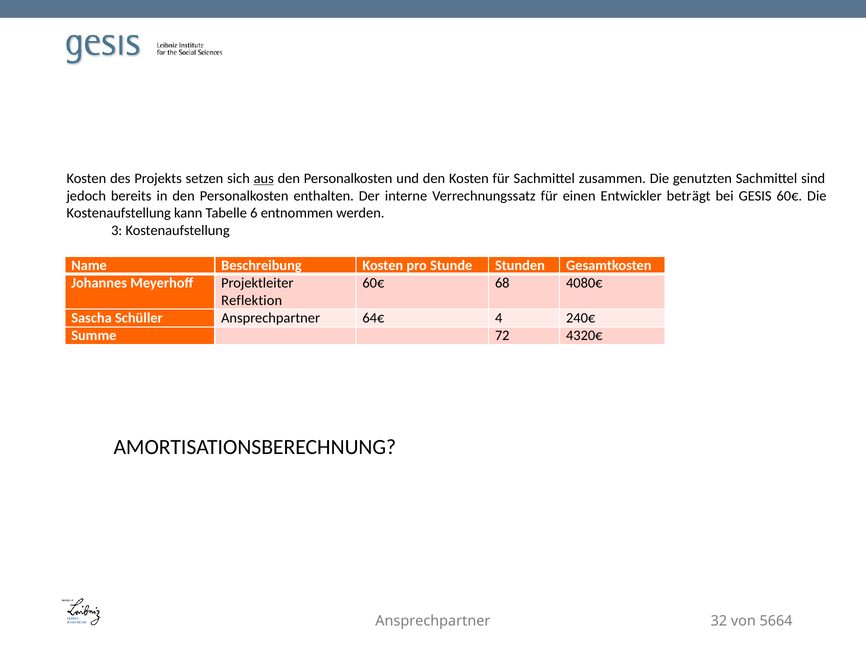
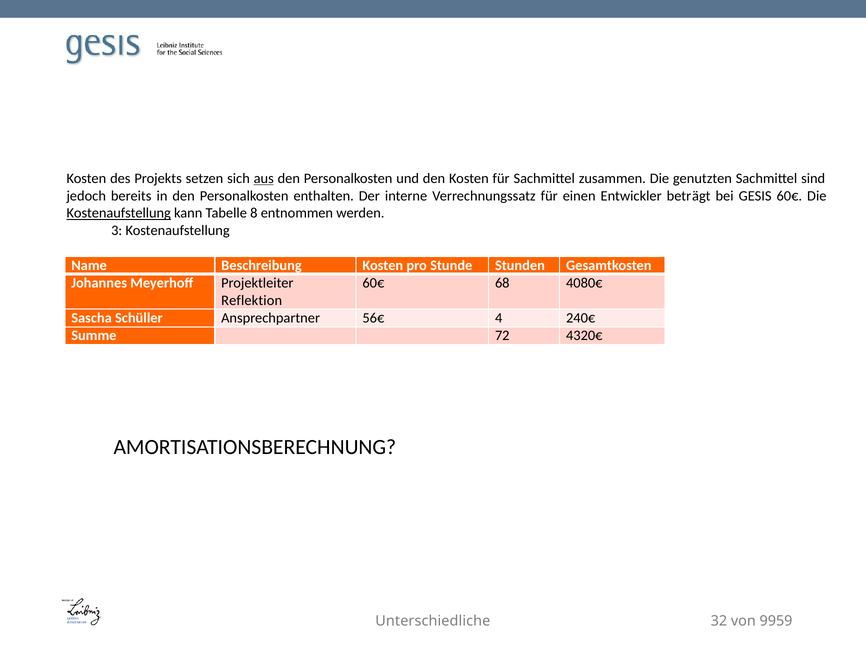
Kostenaufstellung at (119, 213) underline: none -> present
6: 6 -> 8
64€: 64€ -> 56€
Ansprechpartner at (433, 621): Ansprechpartner -> Unterschiedliche
5664: 5664 -> 9959
